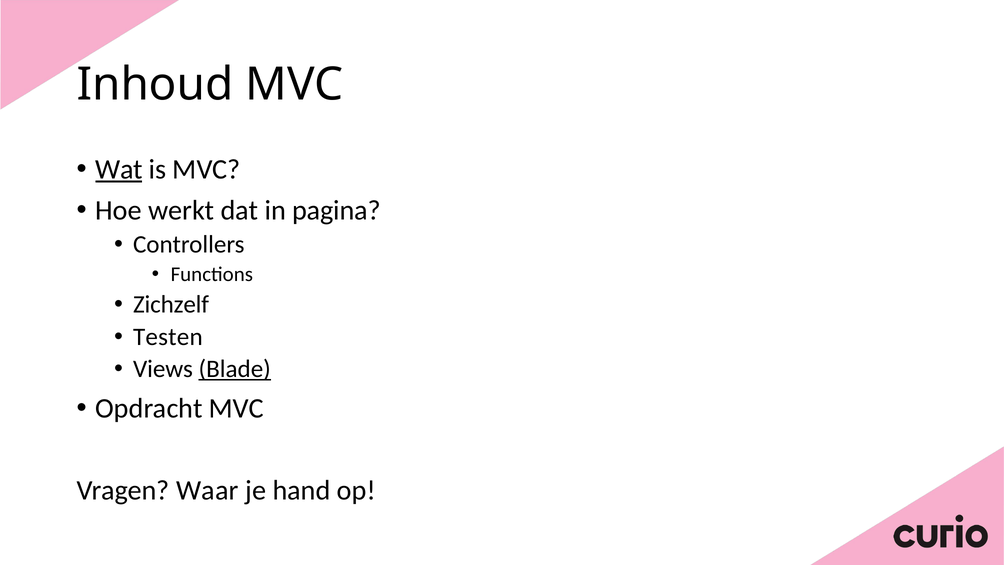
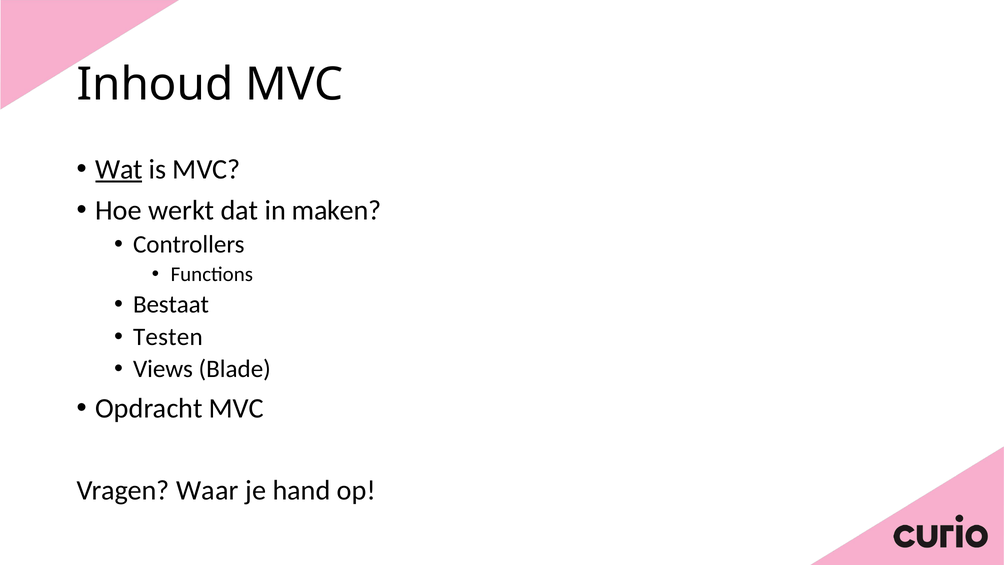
pagina: pagina -> maken
Zichzelf: Zichzelf -> Bestaat
Blade underline: present -> none
